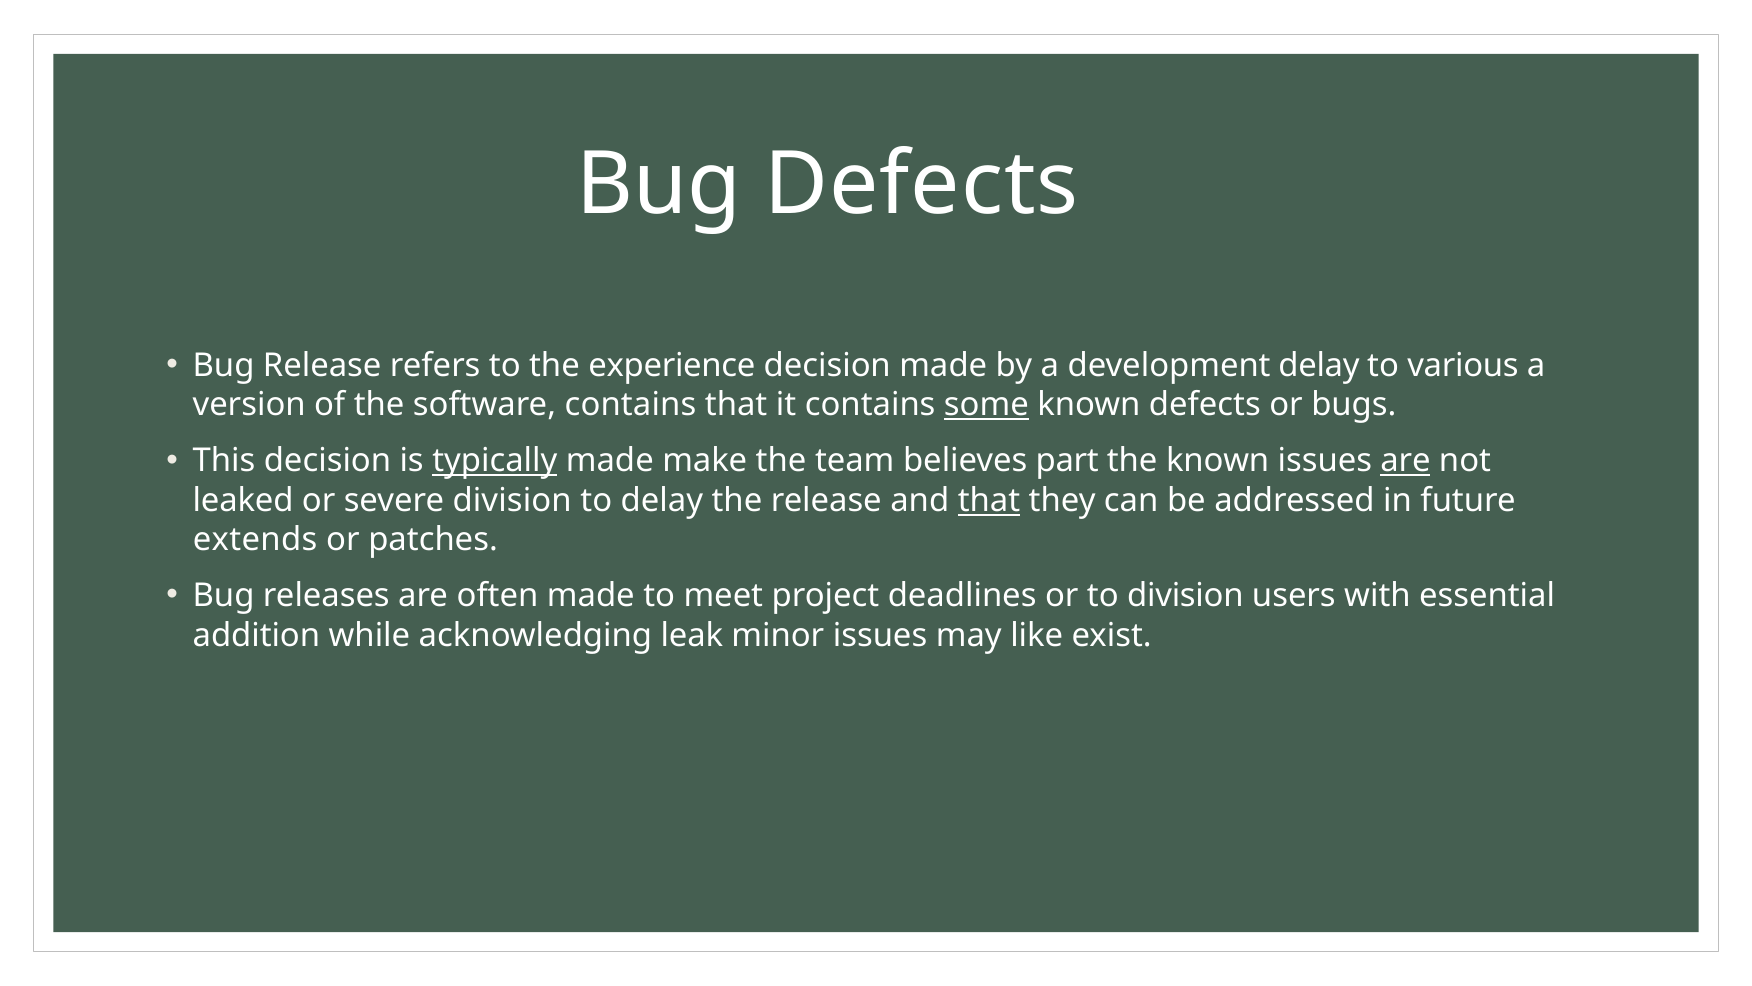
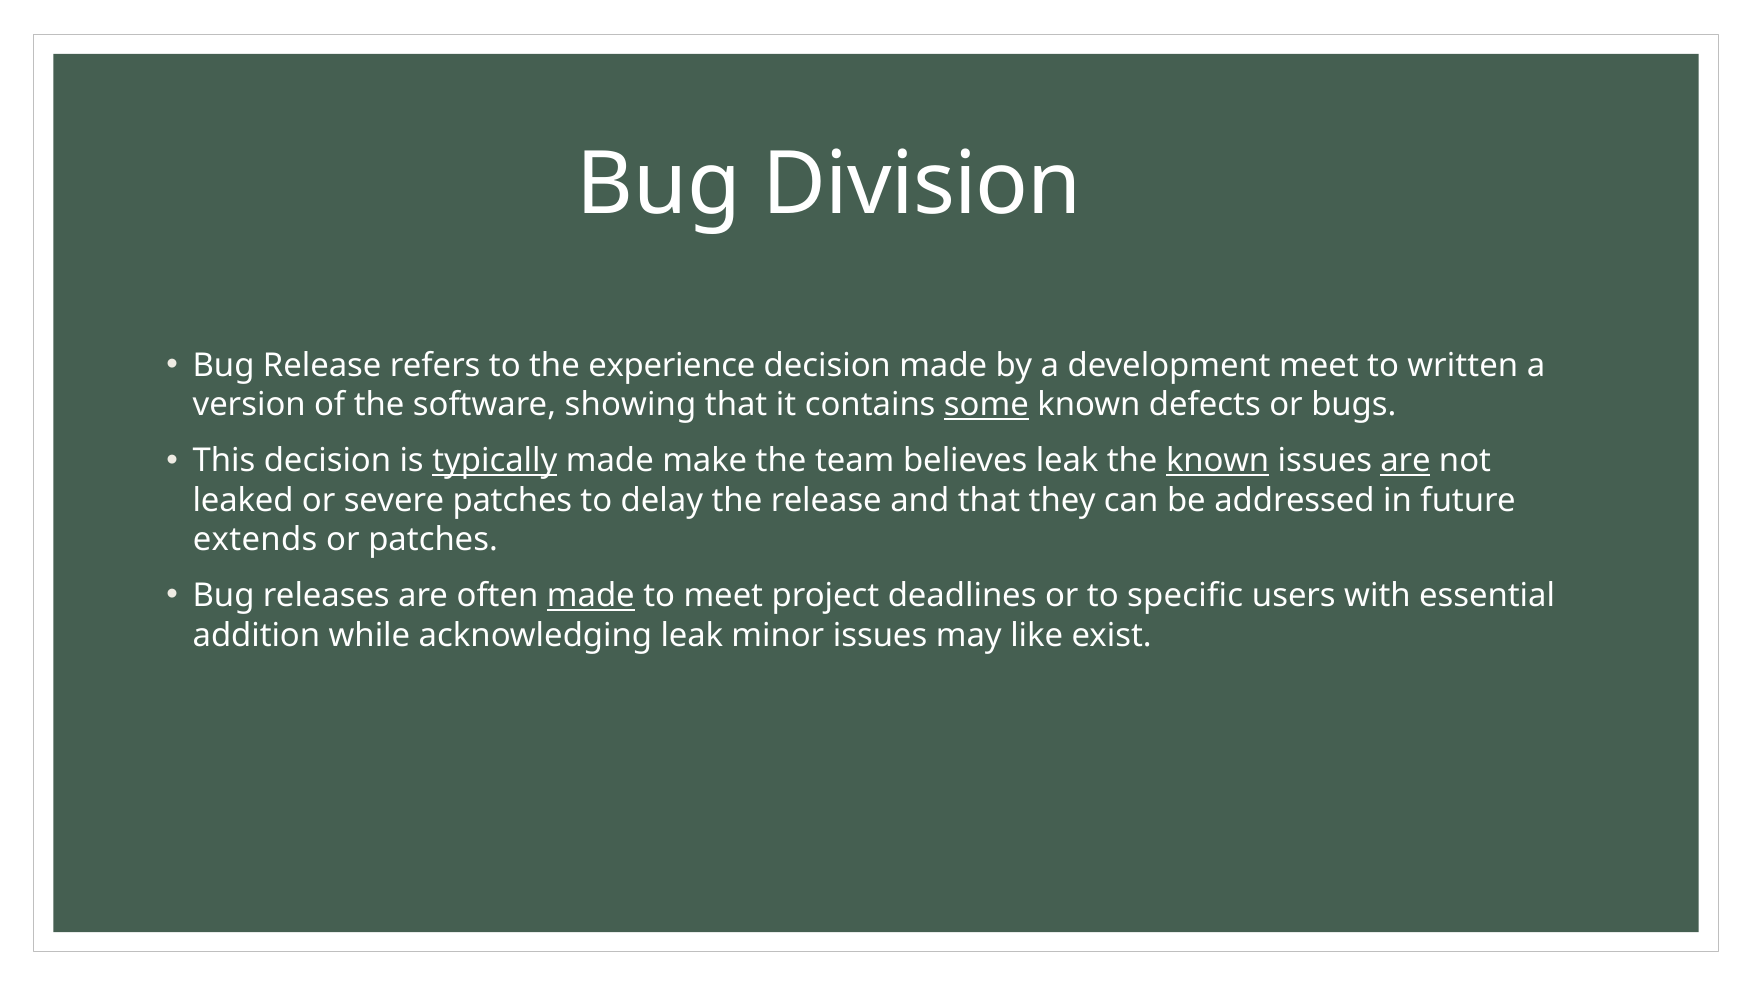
Bug Defects: Defects -> Division
development delay: delay -> meet
various: various -> written
software contains: contains -> showing
believes part: part -> leak
known at (1218, 461) underline: none -> present
severe division: division -> patches
that at (989, 500) underline: present -> none
made at (591, 595) underline: none -> present
to division: division -> specific
